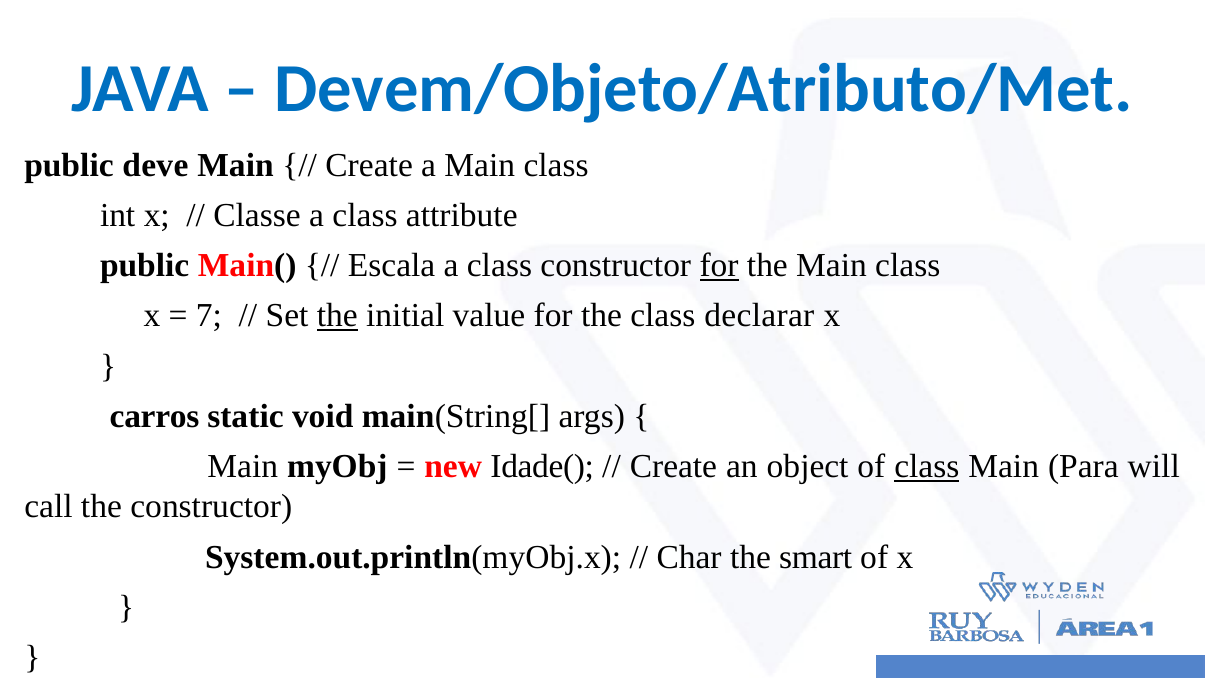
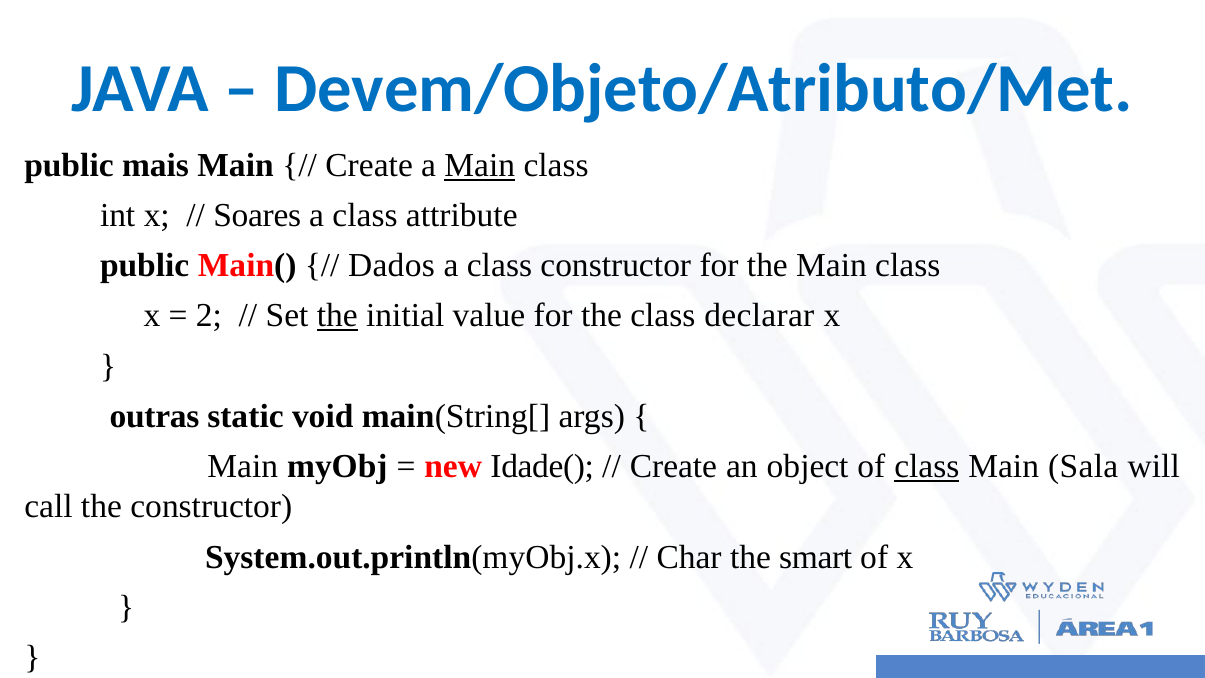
deve: deve -> mais
Main at (480, 165) underline: none -> present
Classe: Classe -> Soares
Escala: Escala -> Dados
for at (719, 266) underline: present -> none
7: 7 -> 2
carros: carros -> outras
Para: Para -> Sala
